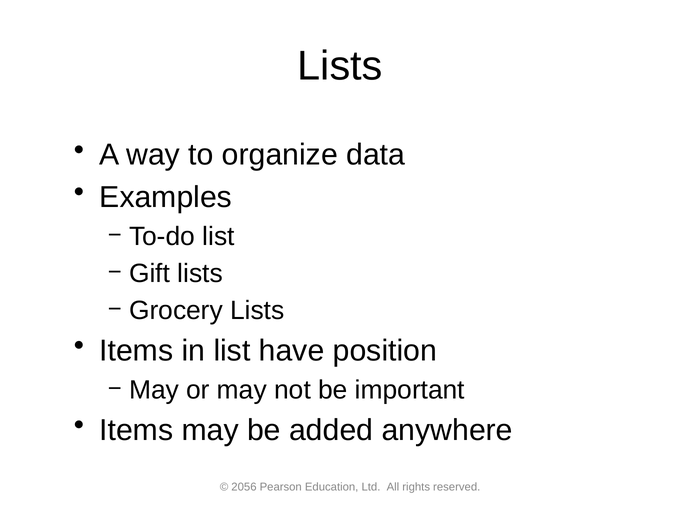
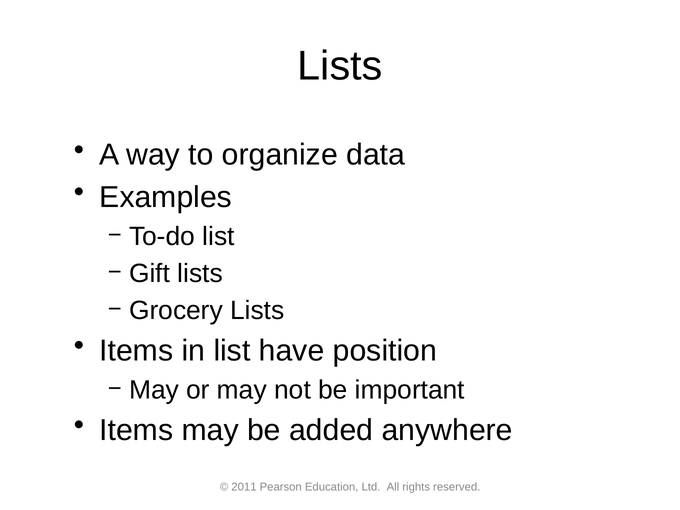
2056: 2056 -> 2011
